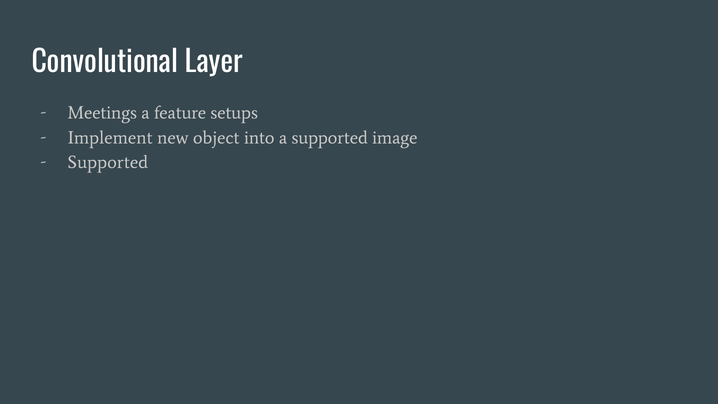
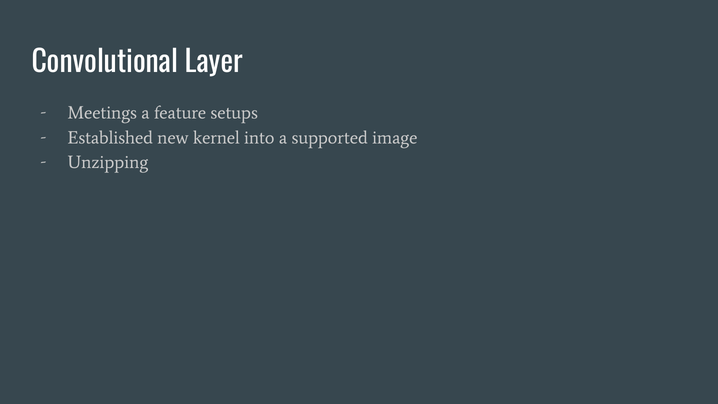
Implement: Implement -> Established
object: object -> kernel
Supported at (108, 162): Supported -> Unzipping
